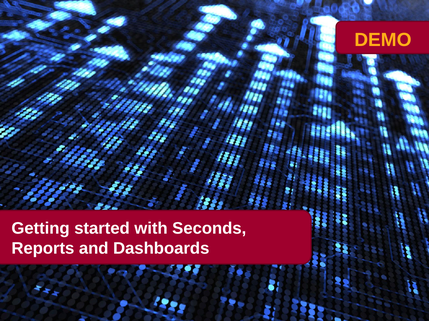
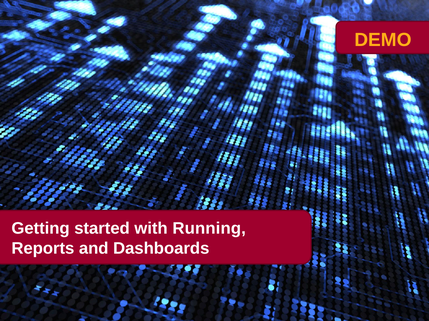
Seconds: Seconds -> Running
